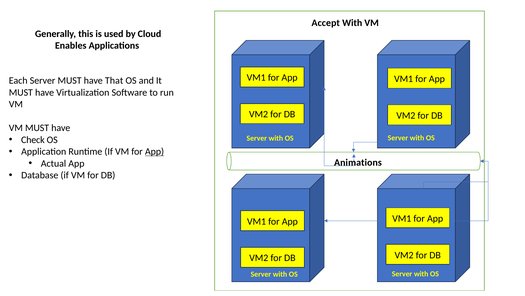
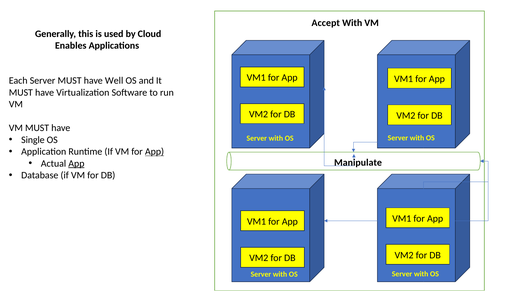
That: That -> Well
Check: Check -> Single
App at (76, 163) underline: none -> present
Animations: Animations -> Manipulate
